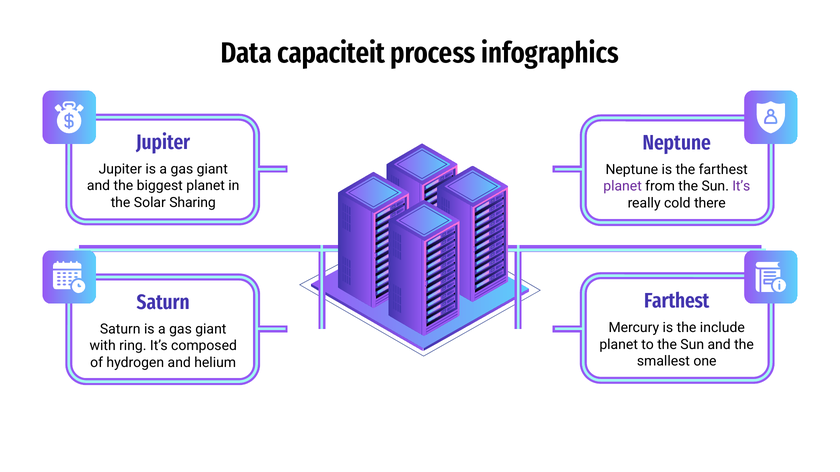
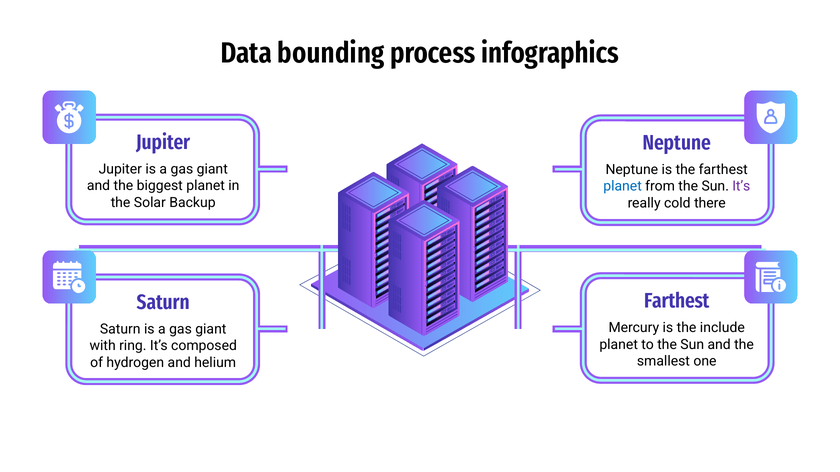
capaciteit: capaciteit -> bounding
planet at (623, 187) colour: purple -> blue
Sharing: Sharing -> Backup
